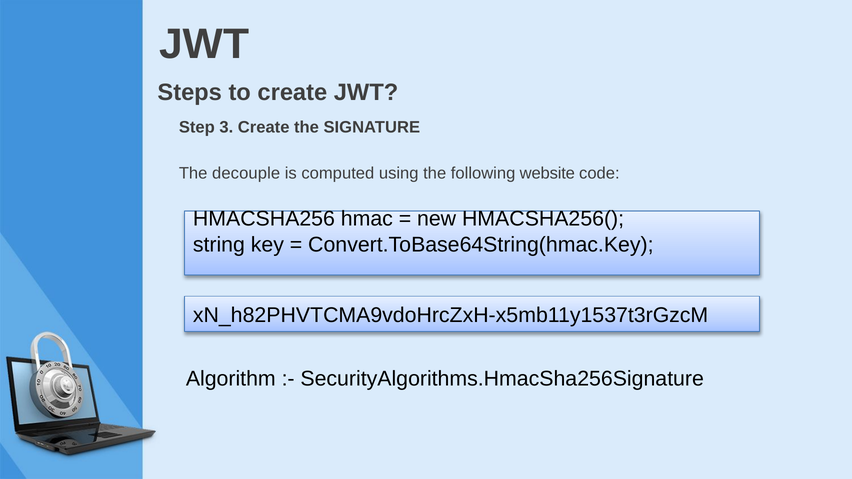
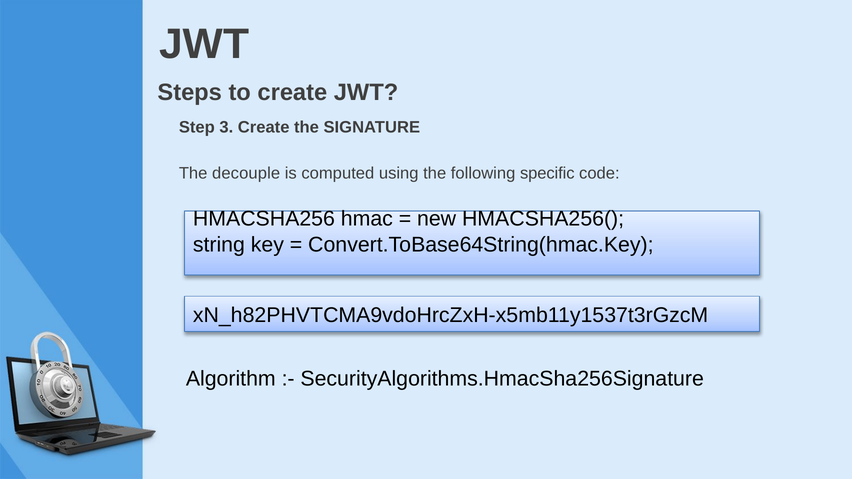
website: website -> specific
